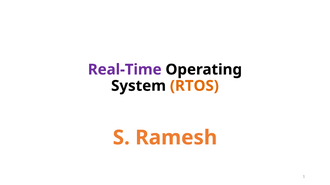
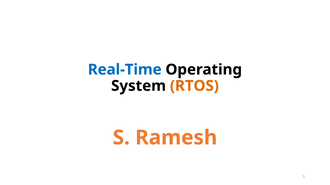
Real-Time colour: purple -> blue
